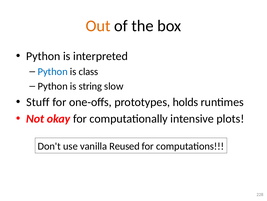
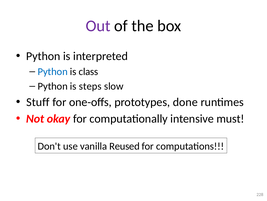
Out colour: orange -> purple
string: string -> steps
holds: holds -> done
plots: plots -> must
